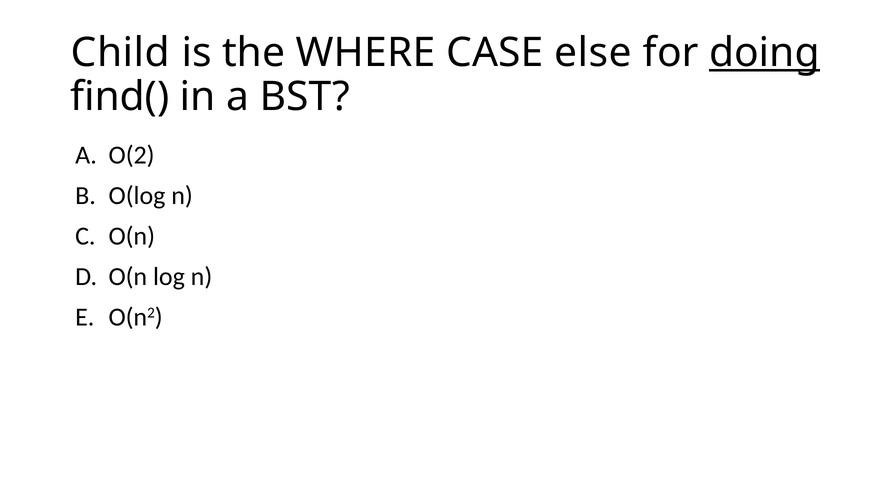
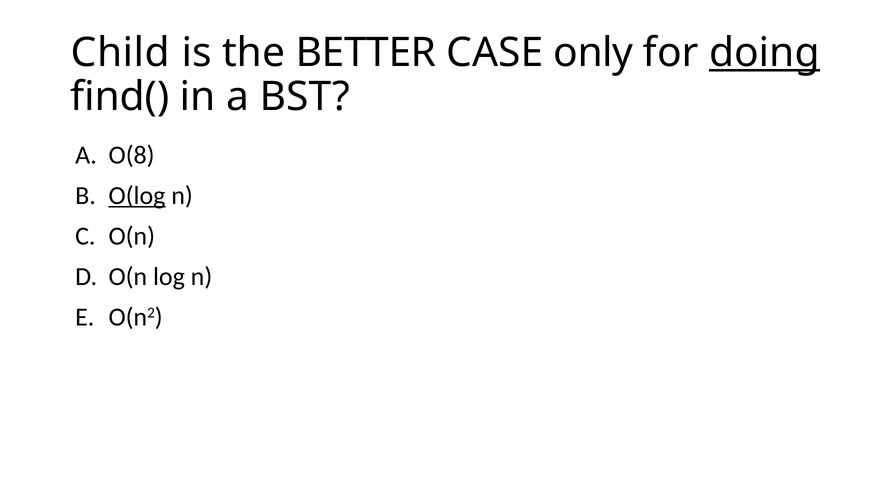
WHERE: WHERE -> BETTER
else: else -> only
O(2: O(2 -> O(8
O(log underline: none -> present
